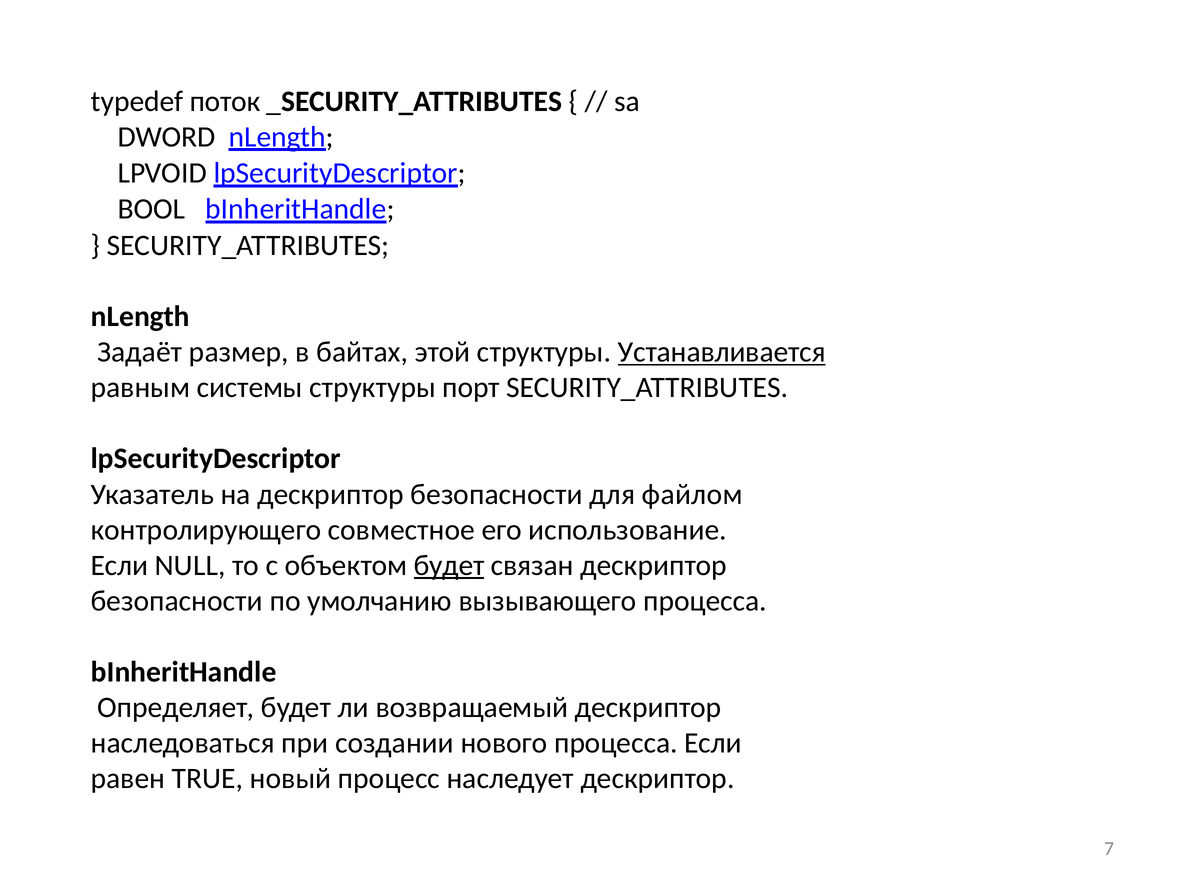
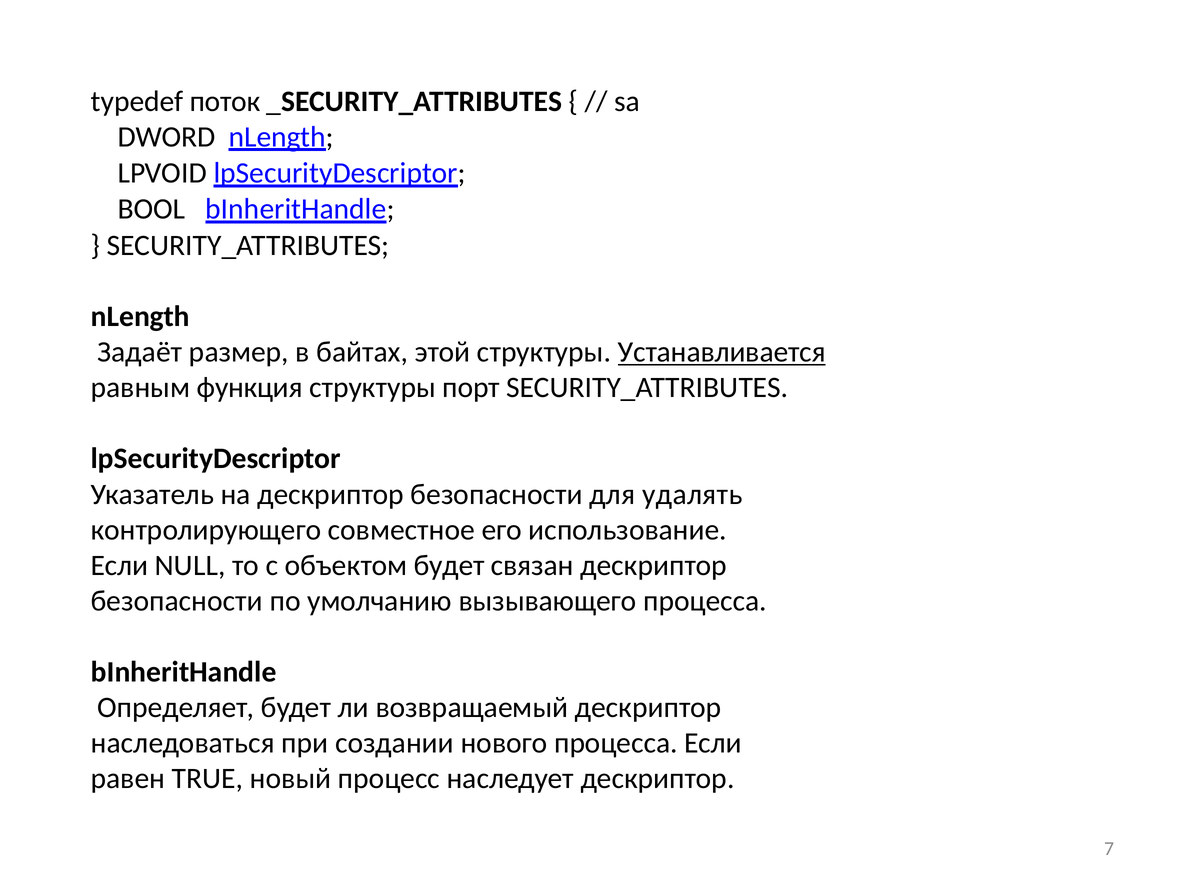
системы: системы -> функция
файлом: файлом -> удалять
будет at (449, 565) underline: present -> none
